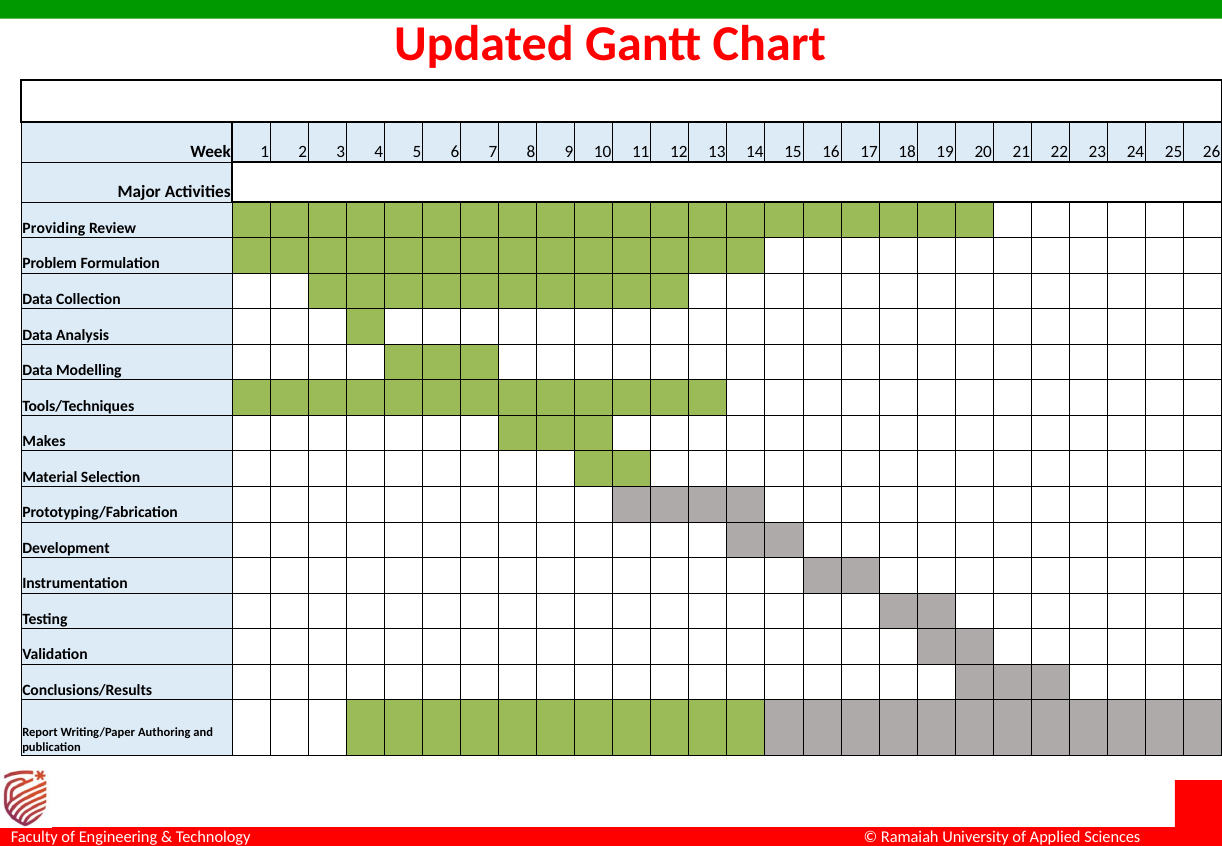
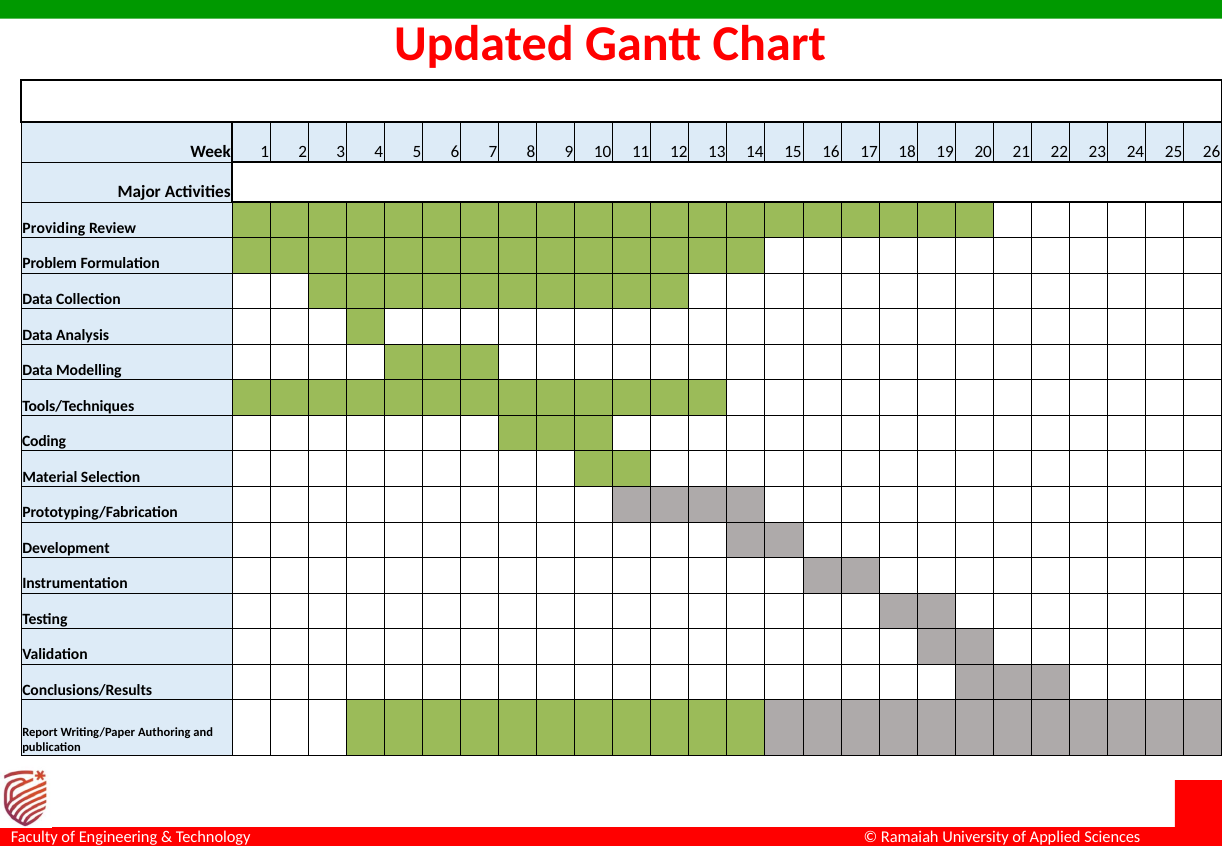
Makes: Makes -> Coding
